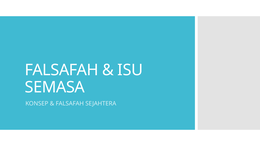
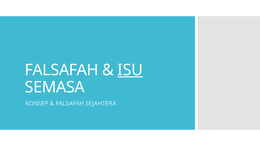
ISU underline: none -> present
